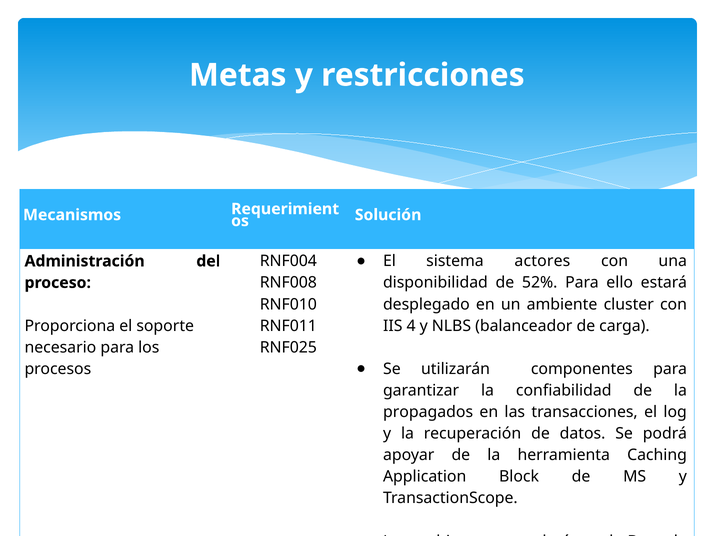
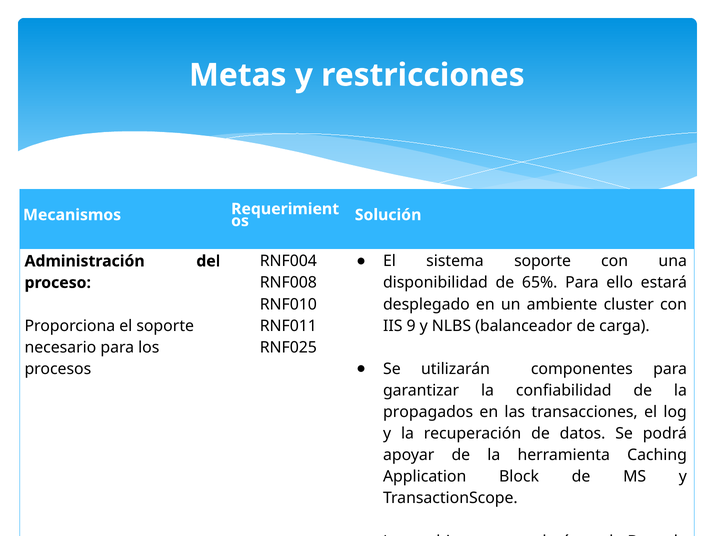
sistema actores: actores -> soporte
52%: 52% -> 65%
4: 4 -> 9
